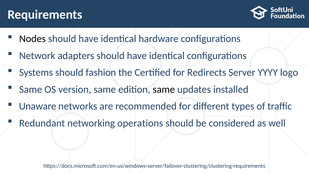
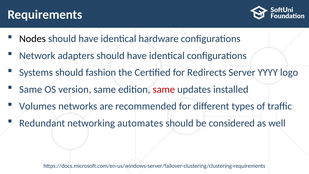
same at (164, 89) colour: black -> red
Unaware: Unaware -> Volumes
operations: operations -> automates
